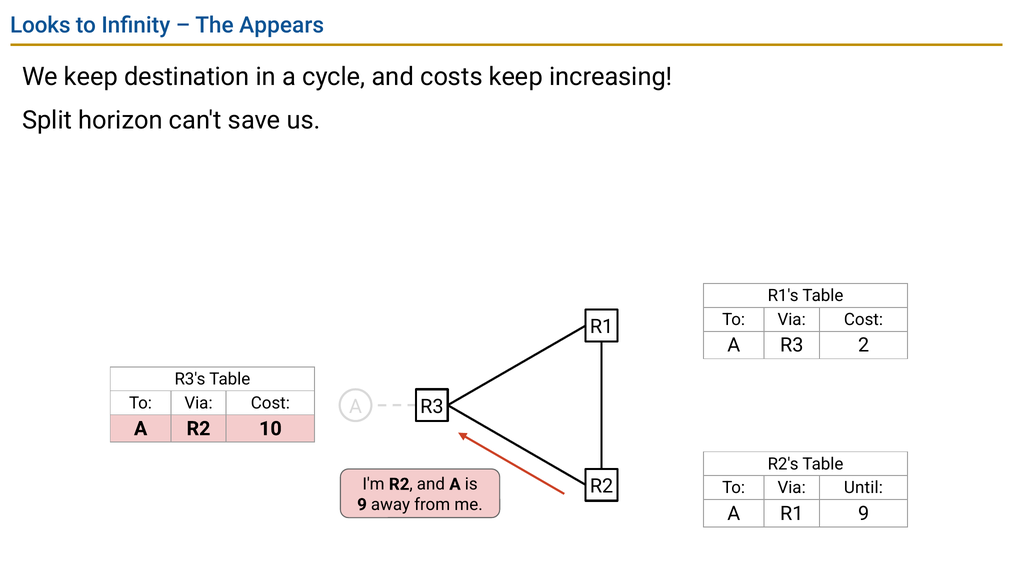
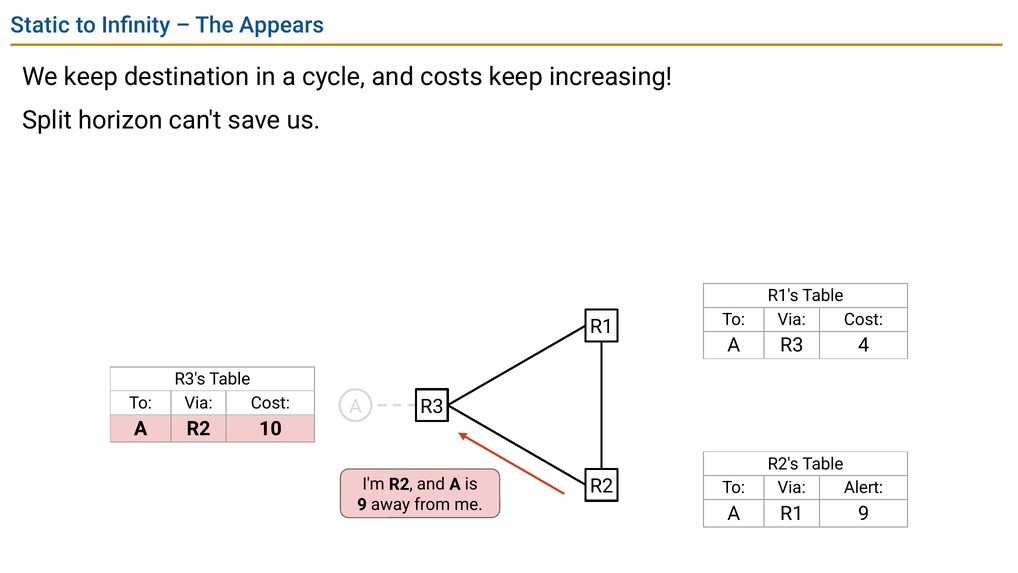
Looks: Looks -> Static
2: 2 -> 4
Until: Until -> Alert
